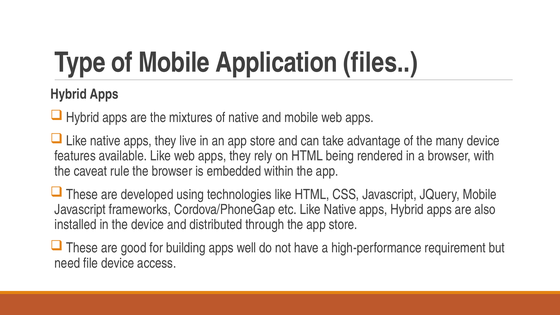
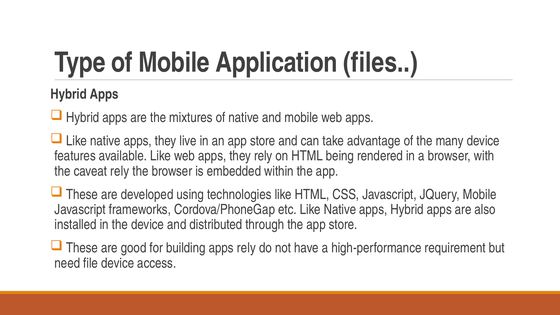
caveat rule: rule -> rely
apps well: well -> rely
